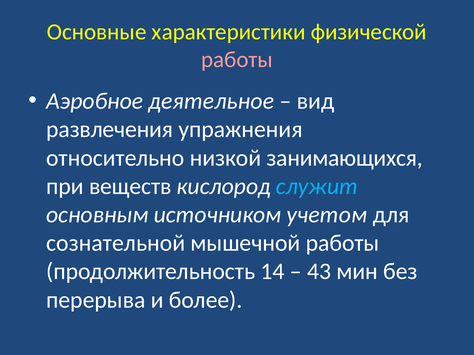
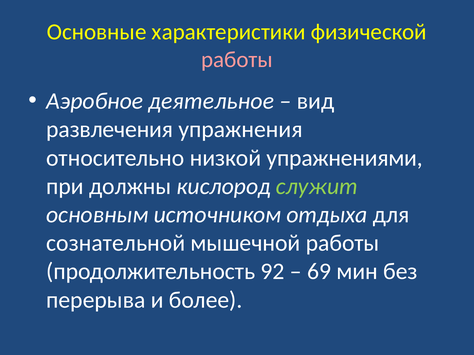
занимающихся: занимающихся -> упражнениями
веществ: веществ -> должны
служит colour: light blue -> light green
учетом: учетом -> отдыха
14: 14 -> 92
43: 43 -> 69
